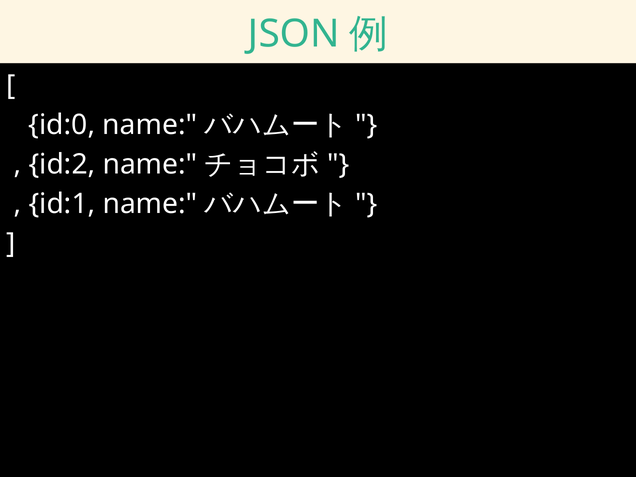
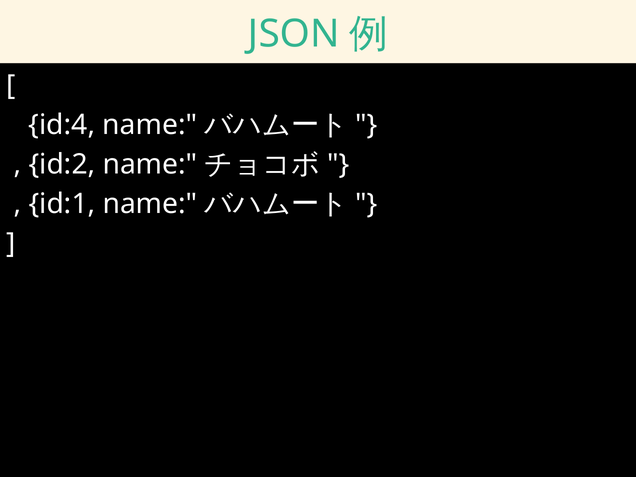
id:0: id:0 -> id:4
